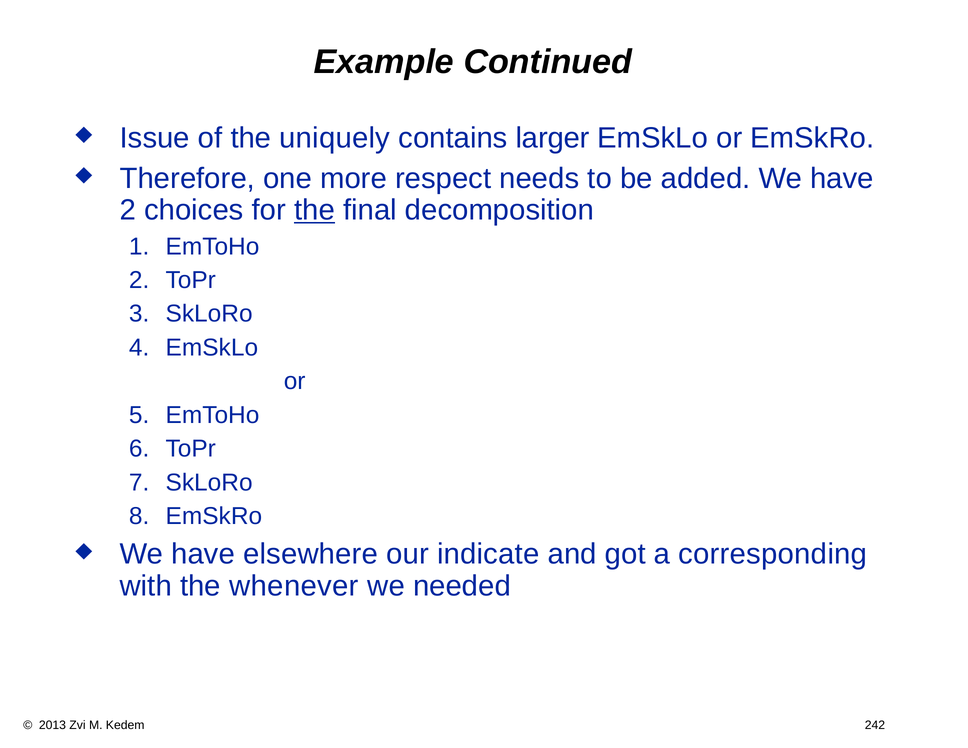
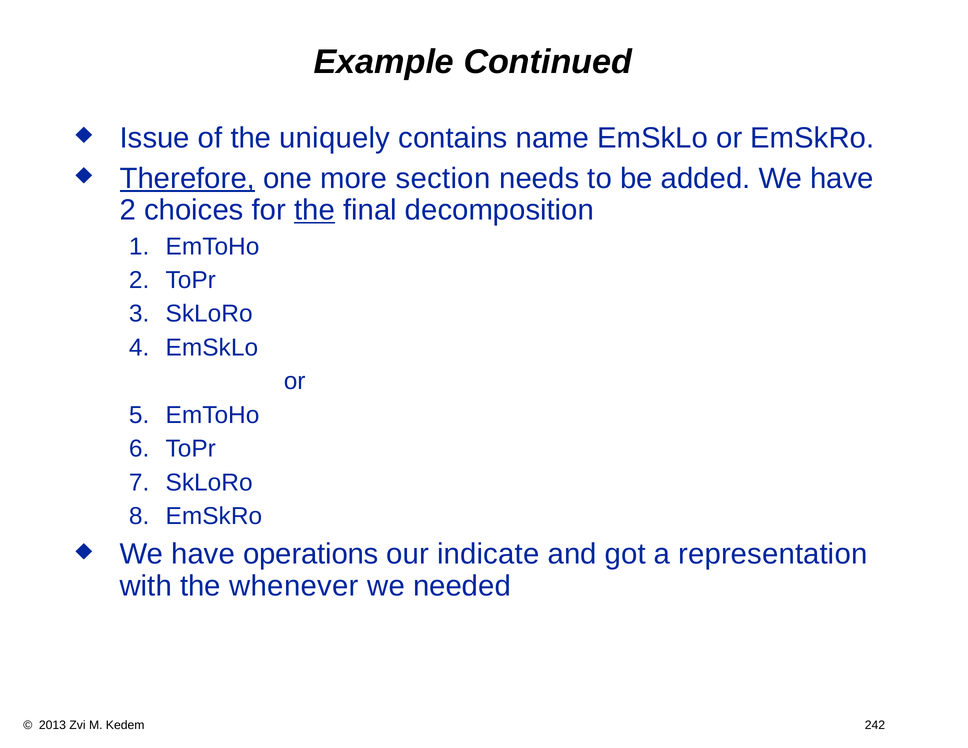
larger: larger -> name
Therefore underline: none -> present
respect: respect -> section
elsewhere: elsewhere -> operations
corresponding: corresponding -> representation
